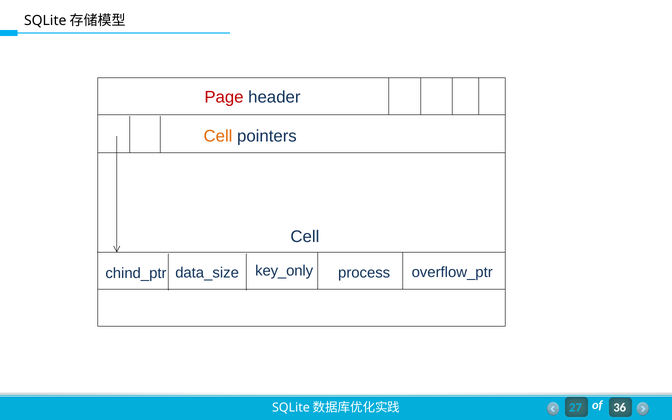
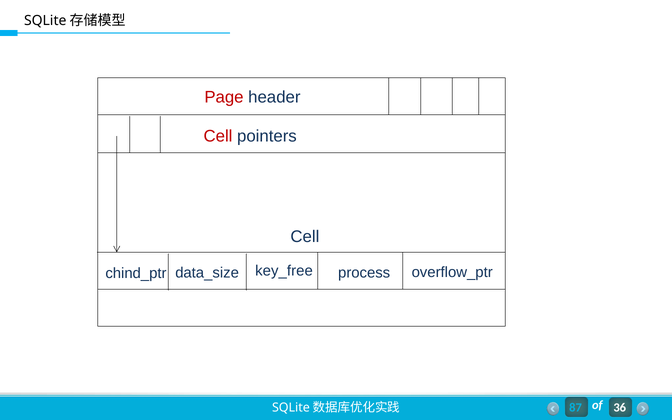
Cell at (218, 136) colour: orange -> red
key_only: key_only -> key_free
27: 27 -> 87
